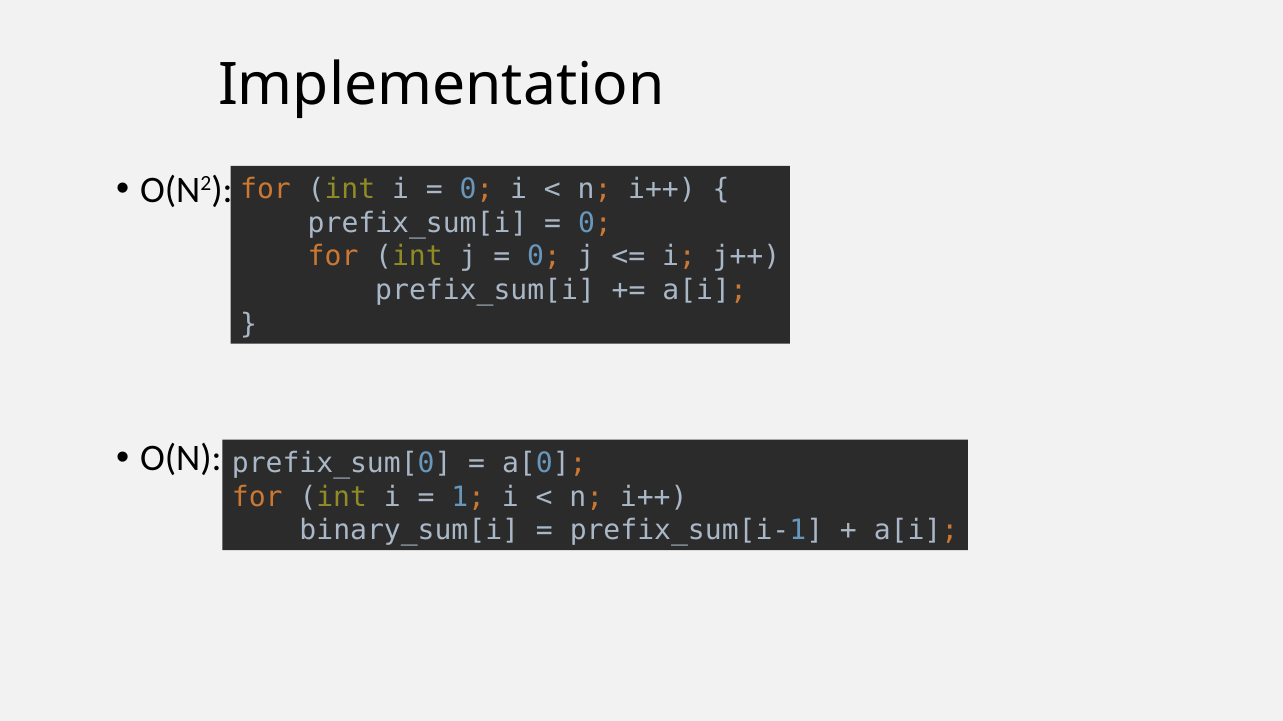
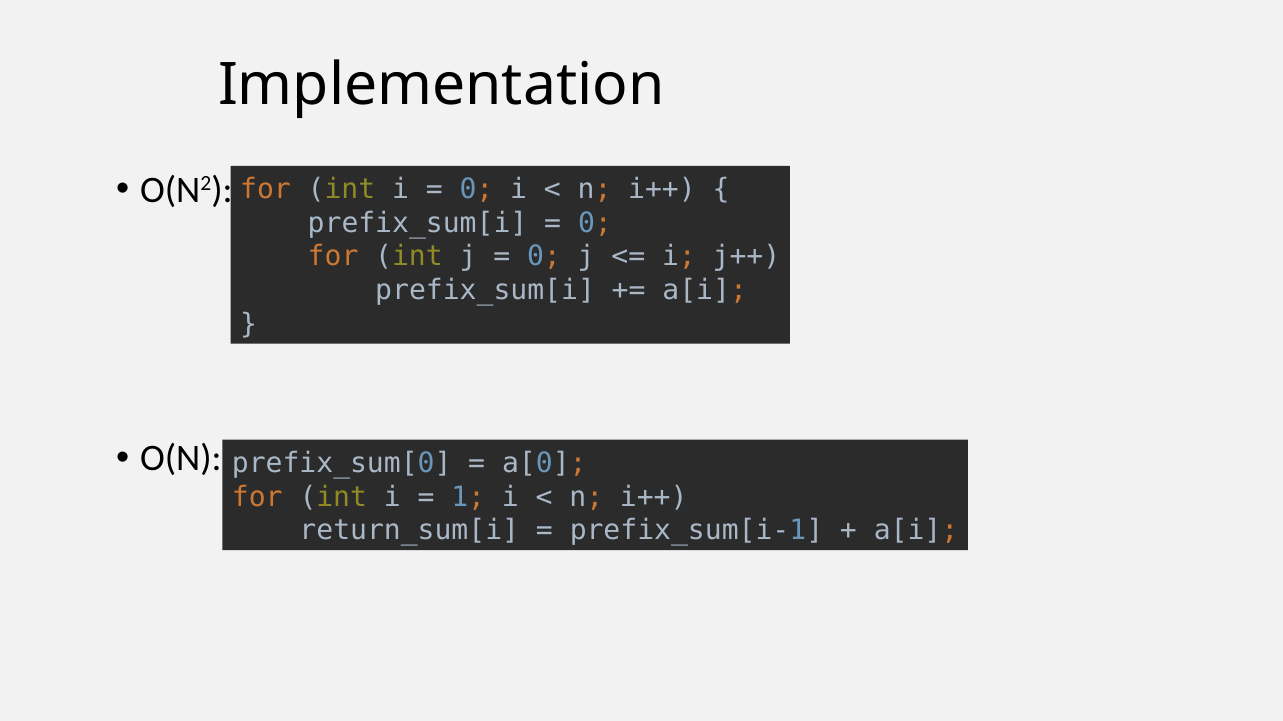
binary_sum[i: binary_sum[i -> return_sum[i
